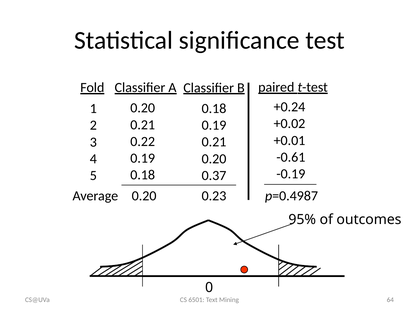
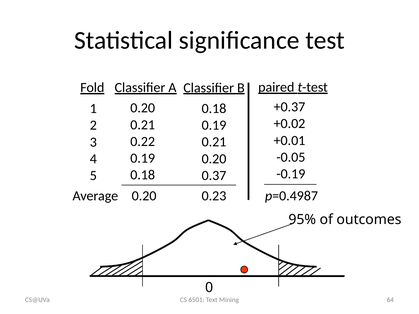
+0.24: +0.24 -> +0.37
-0.61: -0.61 -> -0.05
